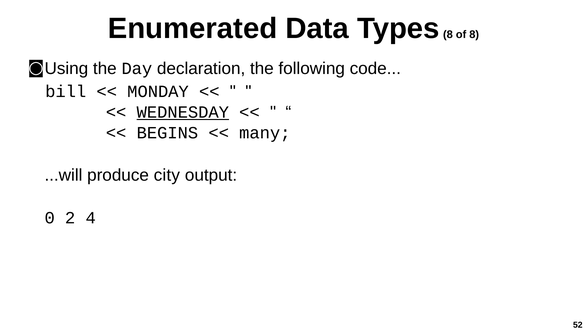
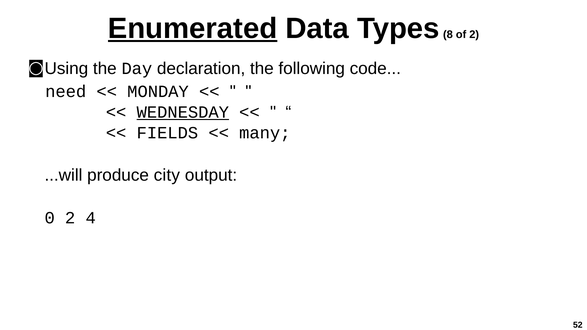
Enumerated underline: none -> present
of 8: 8 -> 2
bill: bill -> need
BEGINS: BEGINS -> FIELDS
